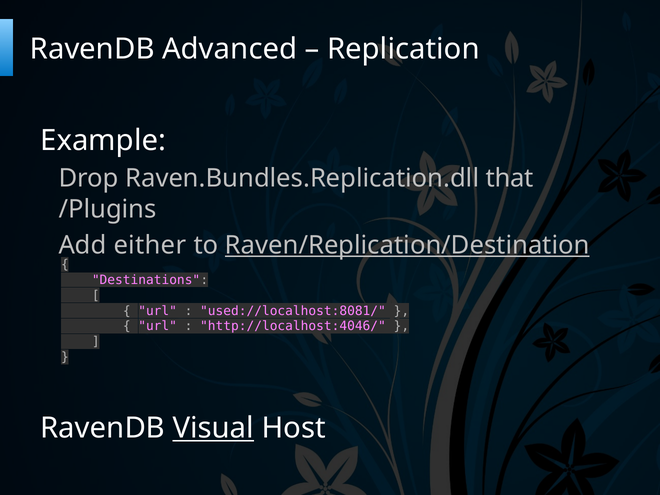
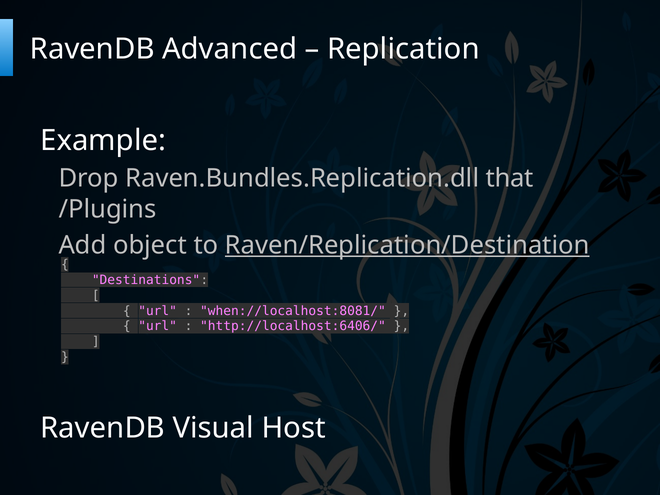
either: either -> object
used://localhost:8081/: used://localhost:8081/ -> when://localhost:8081/
http://localhost:4046/: http://localhost:4046/ -> http://localhost:6406/
Visual underline: present -> none
